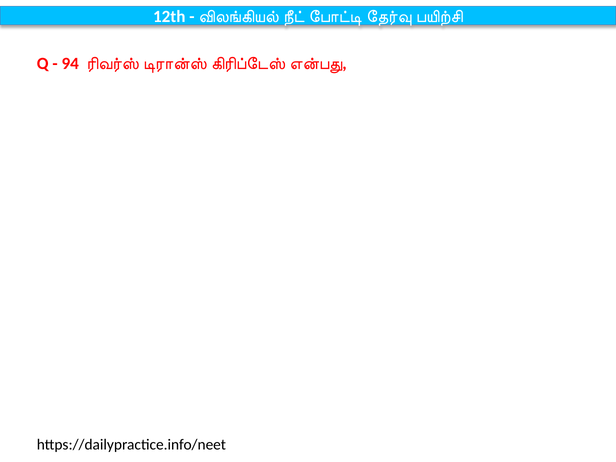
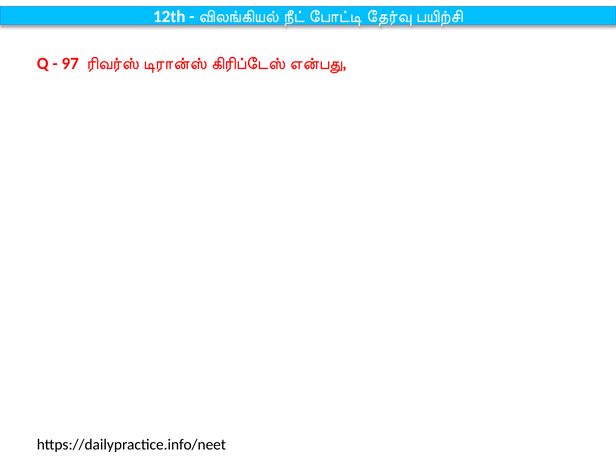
94: 94 -> 97
